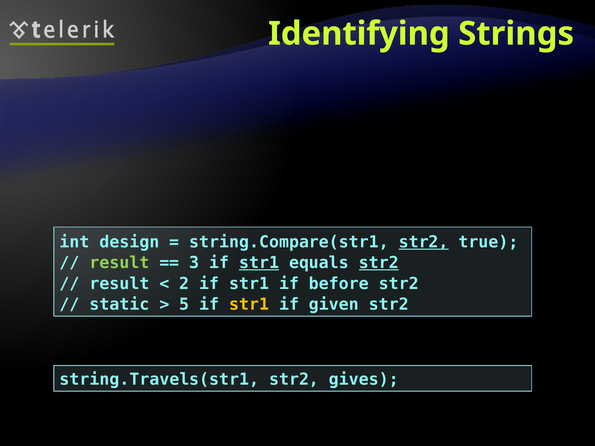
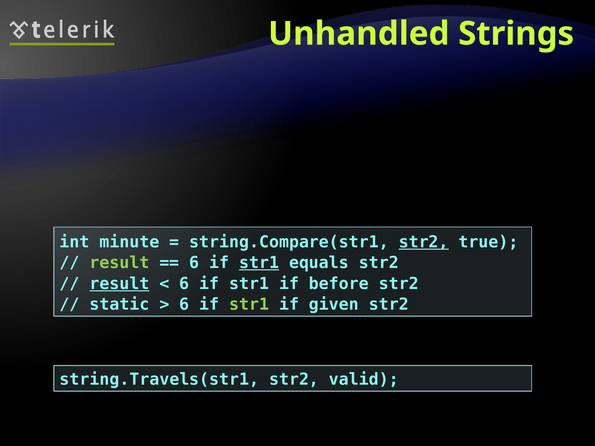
Identifying: Identifying -> Unhandled
design: design -> minute
3 at (194, 263): 3 -> 6
str2 at (379, 263) underline: present -> none
result at (119, 284) underline: none -> present
2 at (184, 284): 2 -> 6
5 at (184, 305): 5 -> 6
str1 at (249, 305) colour: yellow -> light green
gives: gives -> valid
